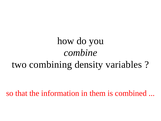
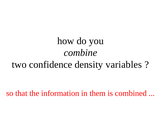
combining: combining -> confidence
